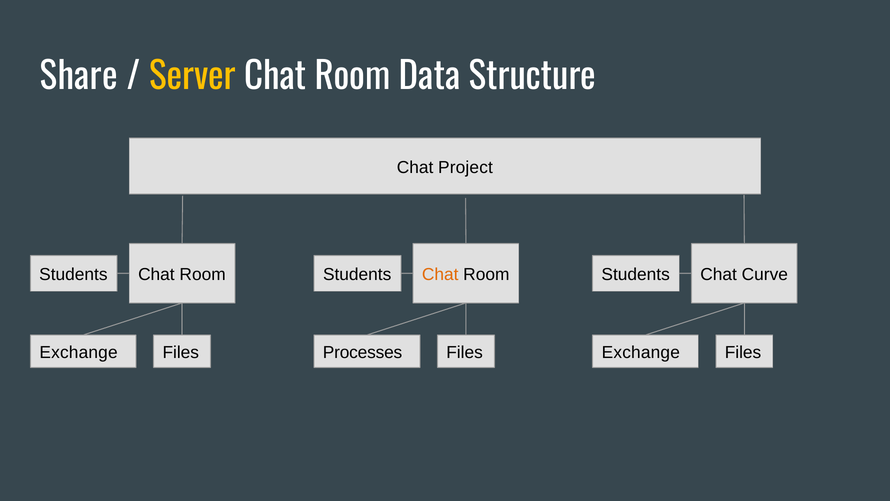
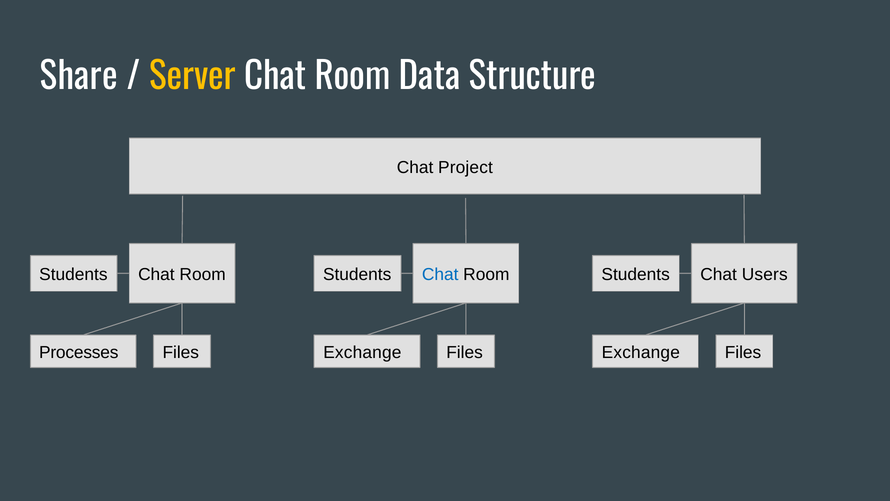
Chat at (440, 274) colour: orange -> blue
Curve: Curve -> Users
Exchange at (79, 352): Exchange -> Processes
Processes at (363, 352): Processes -> Exchange
